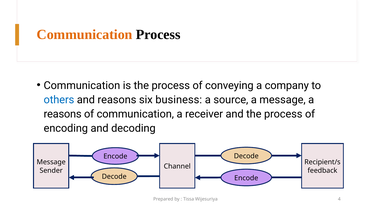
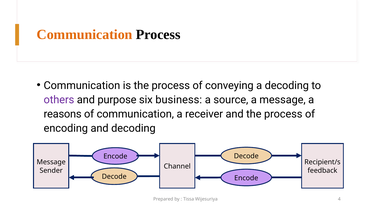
a company: company -> decoding
others colour: blue -> purple
and reasons: reasons -> purpose
